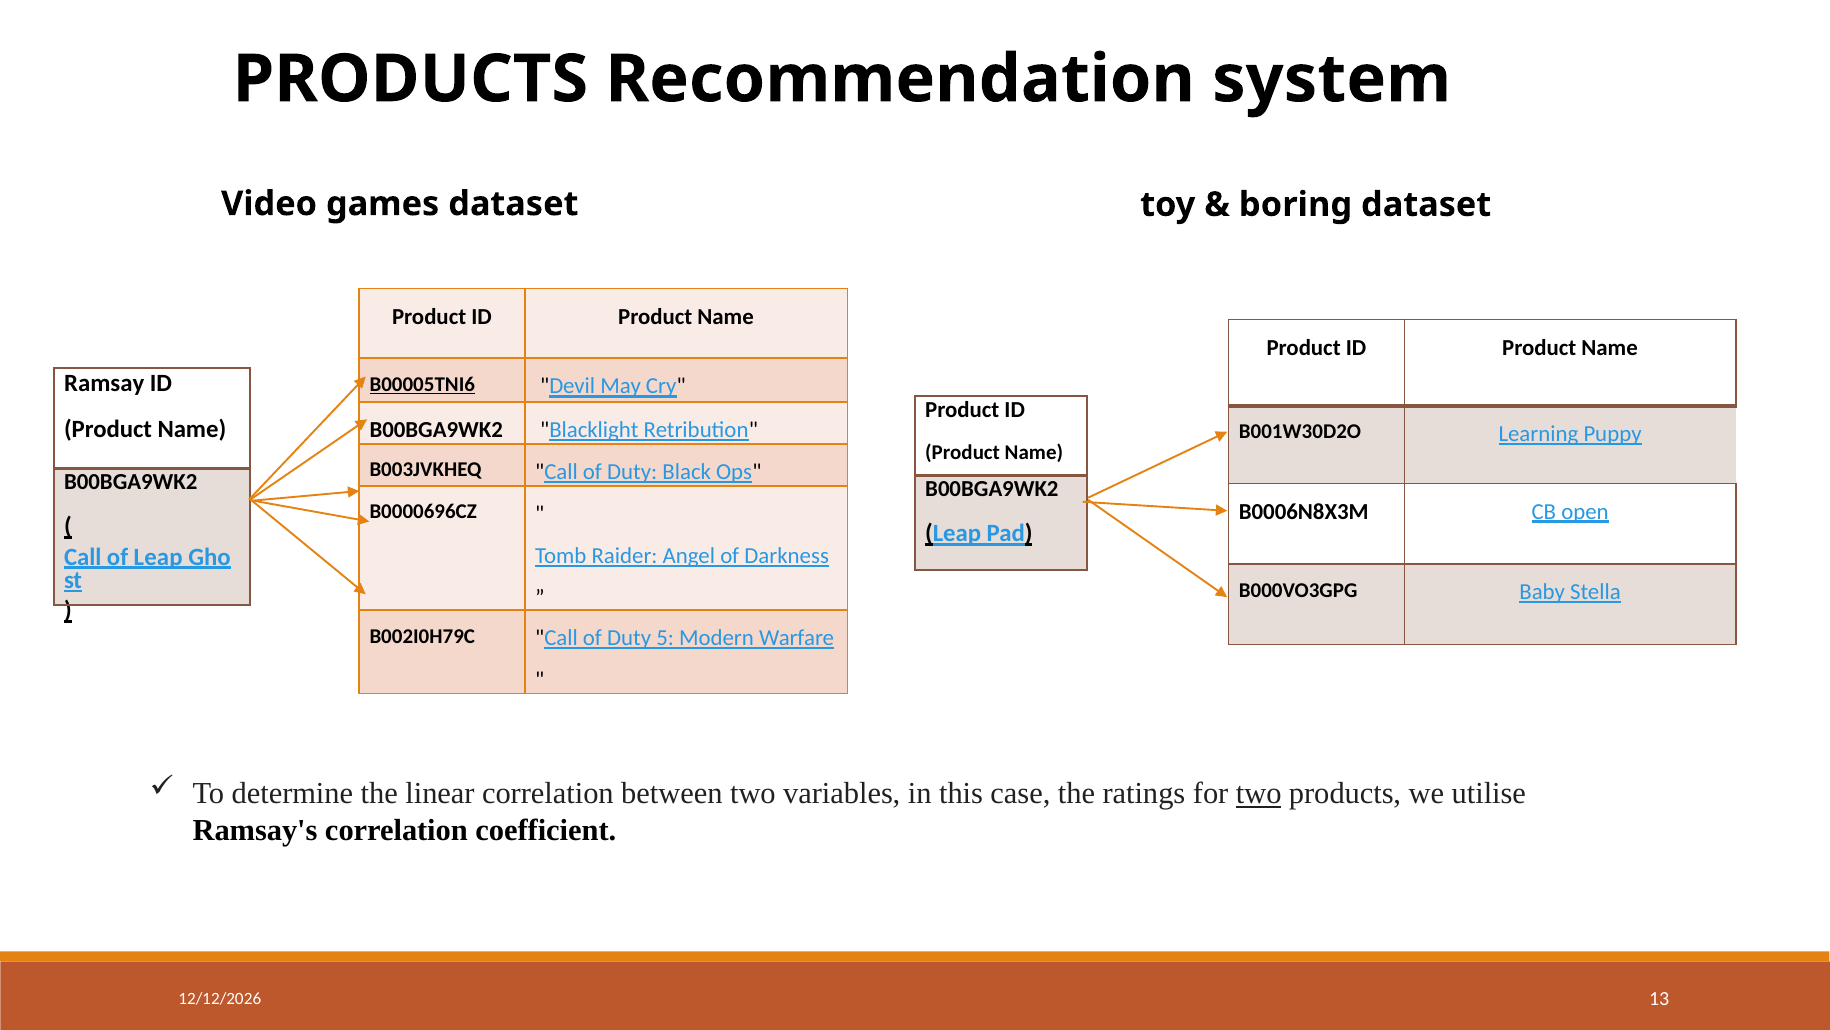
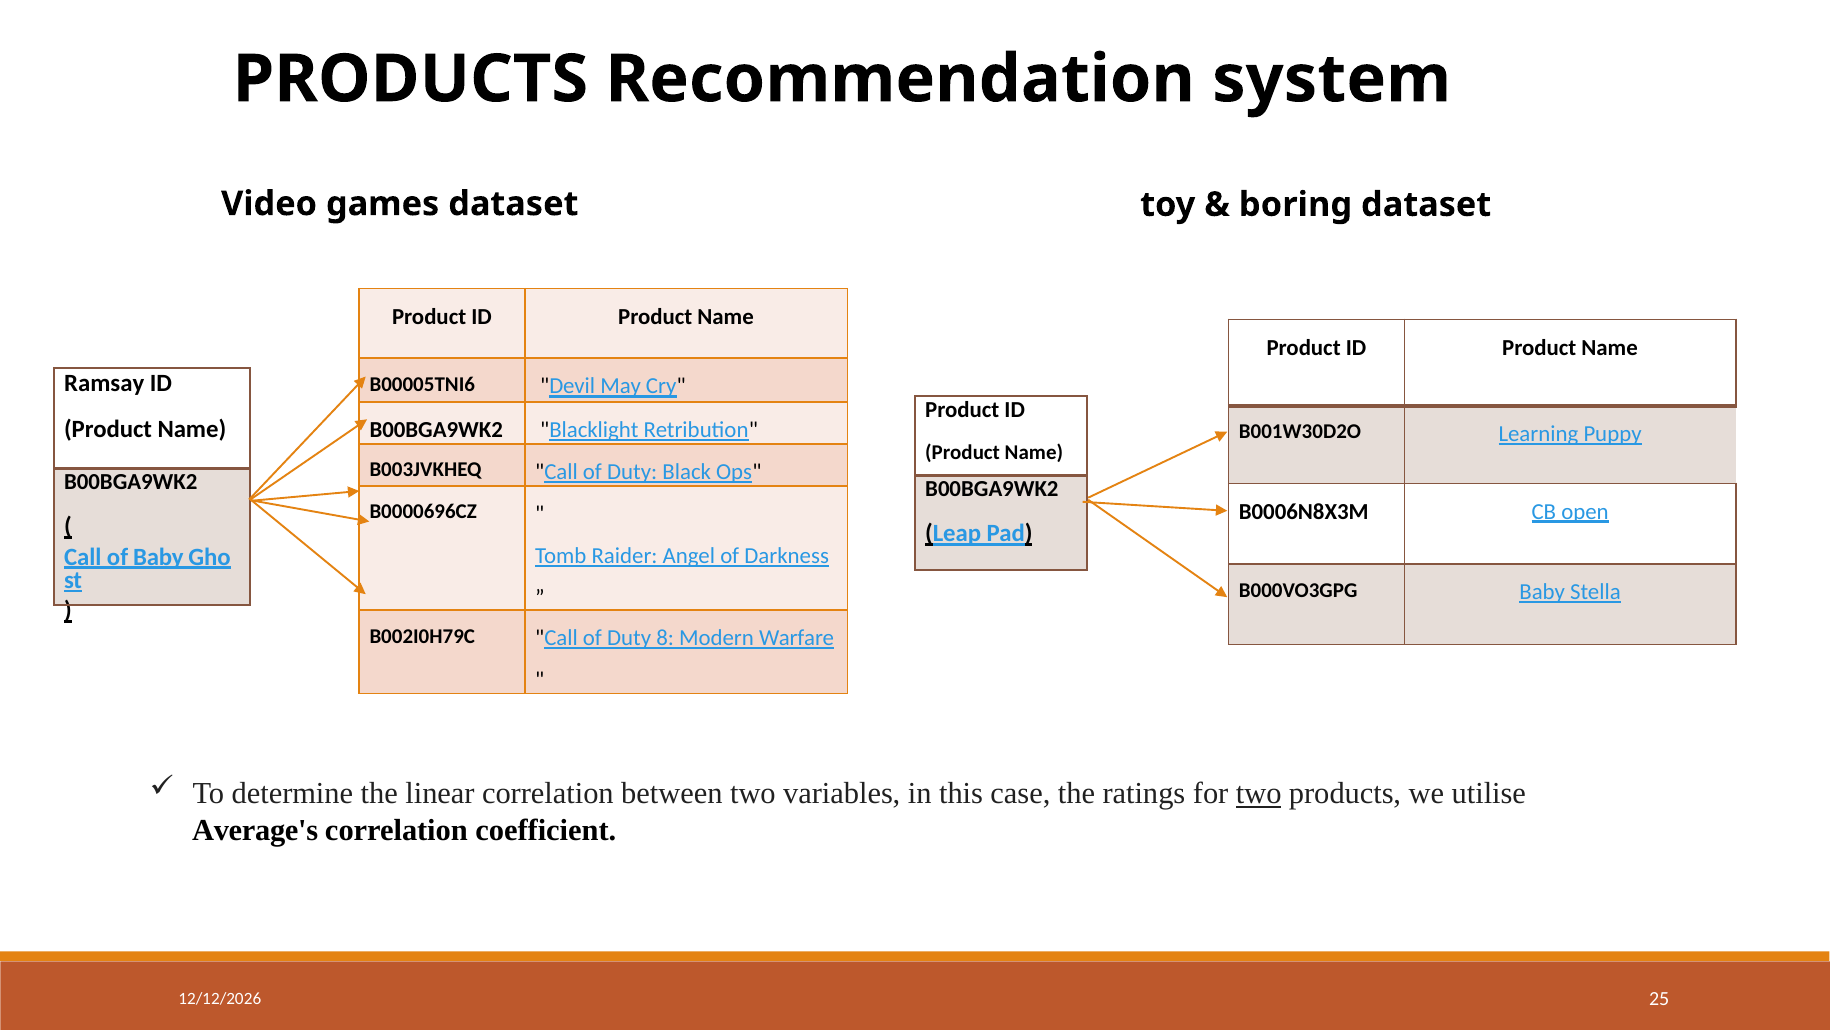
B00005TNI6 underline: present -> none
of Leap: Leap -> Baby
5: 5 -> 8
Ramsay's: Ramsay's -> Average's
13: 13 -> 25
